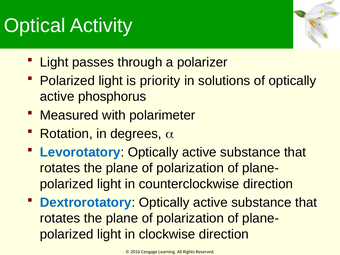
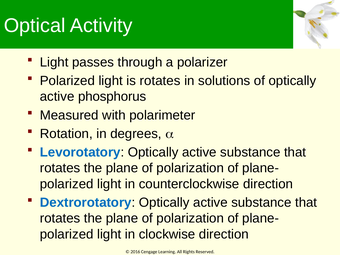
is priority: priority -> rotates
